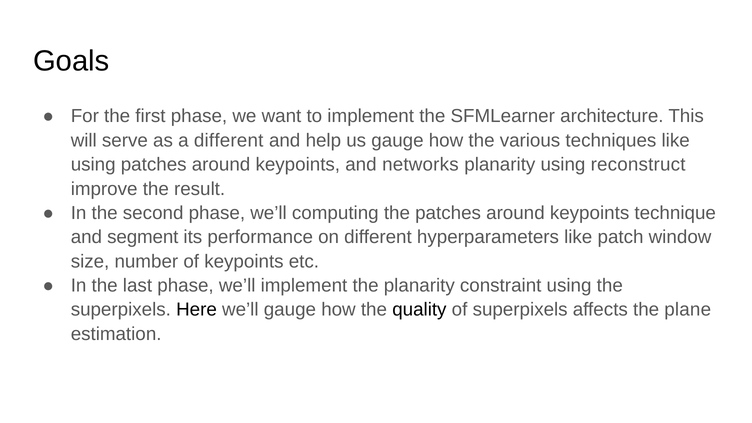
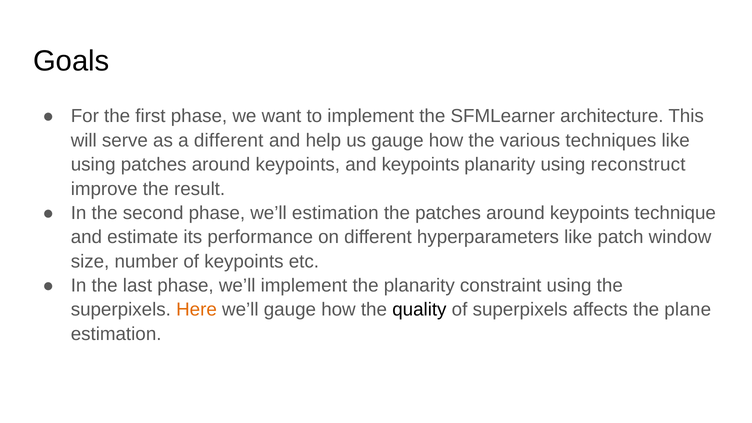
and networks: networks -> keypoints
we’ll computing: computing -> estimation
segment: segment -> estimate
Here colour: black -> orange
